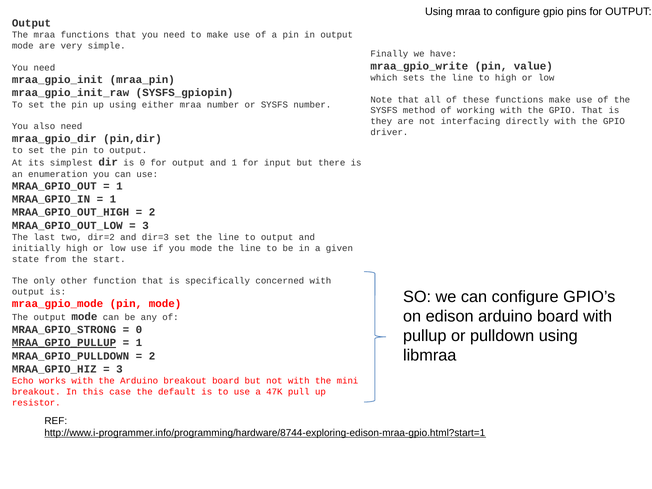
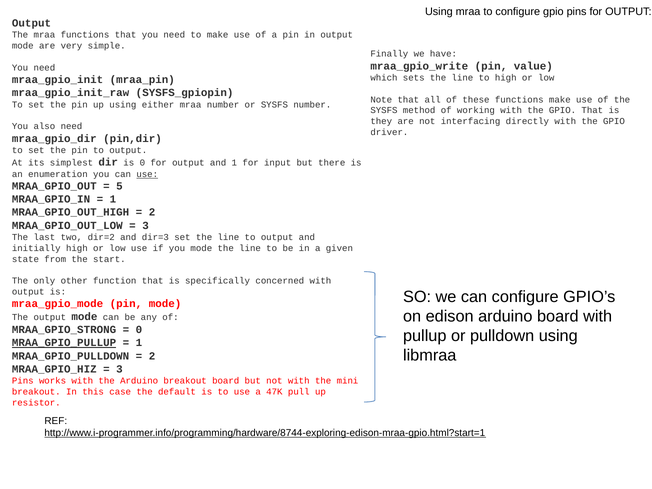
use at (147, 174) underline: none -> present
1 at (119, 186): 1 -> 5
Echo at (23, 381): Echo -> Pins
